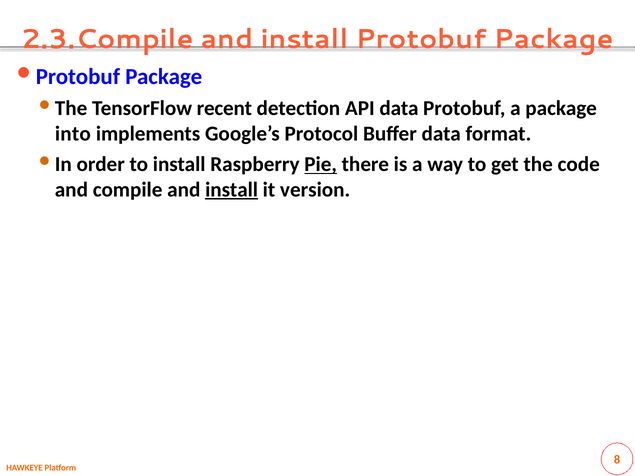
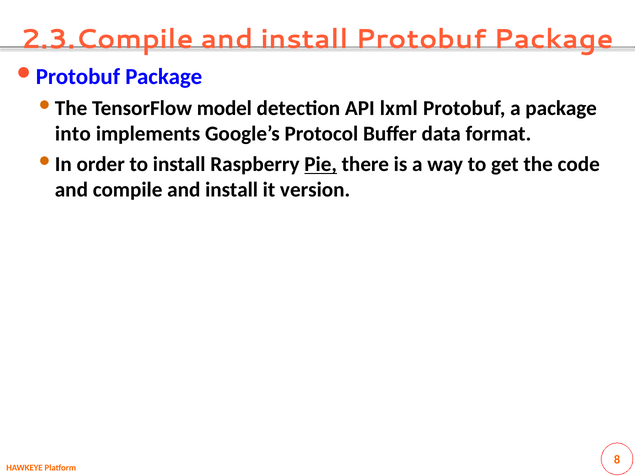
recent: recent -> model
API data: data -> lxml
install at (232, 190) underline: present -> none
